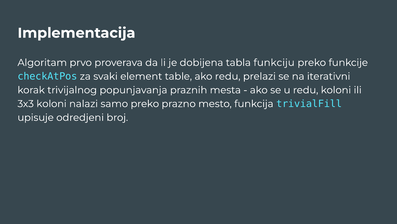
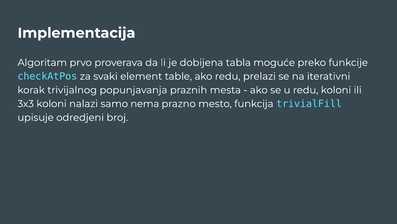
funkciju: funkciju -> moguće
samo preko: preko -> nema
